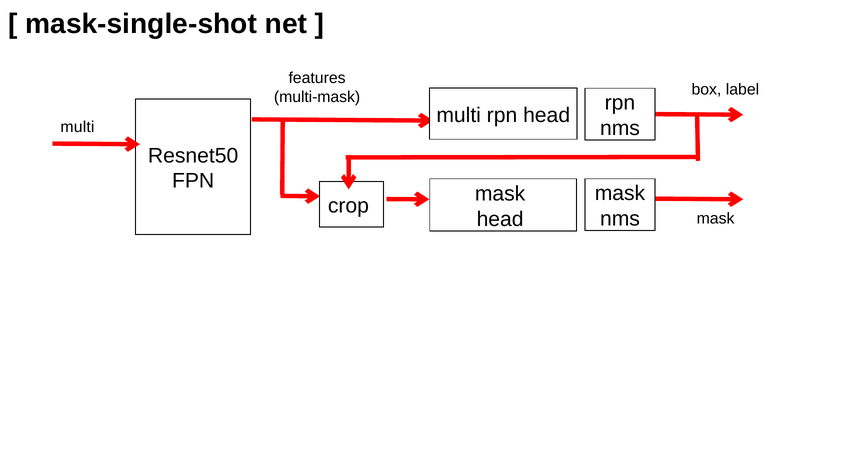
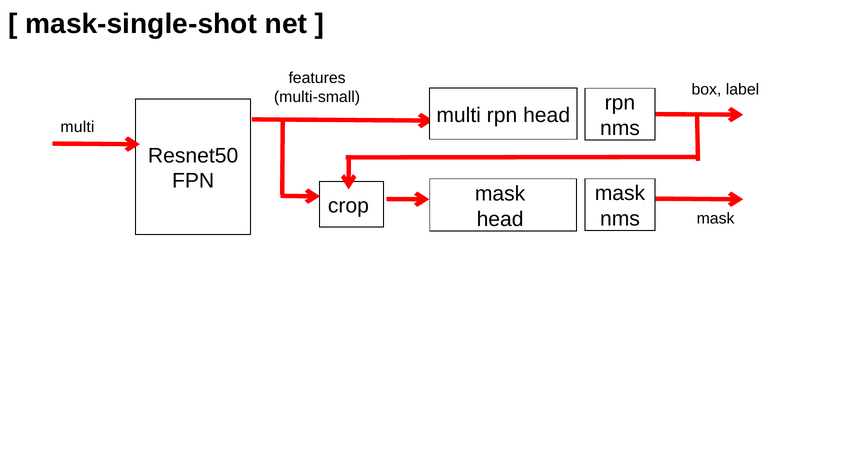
multi-mask: multi-mask -> multi-small
